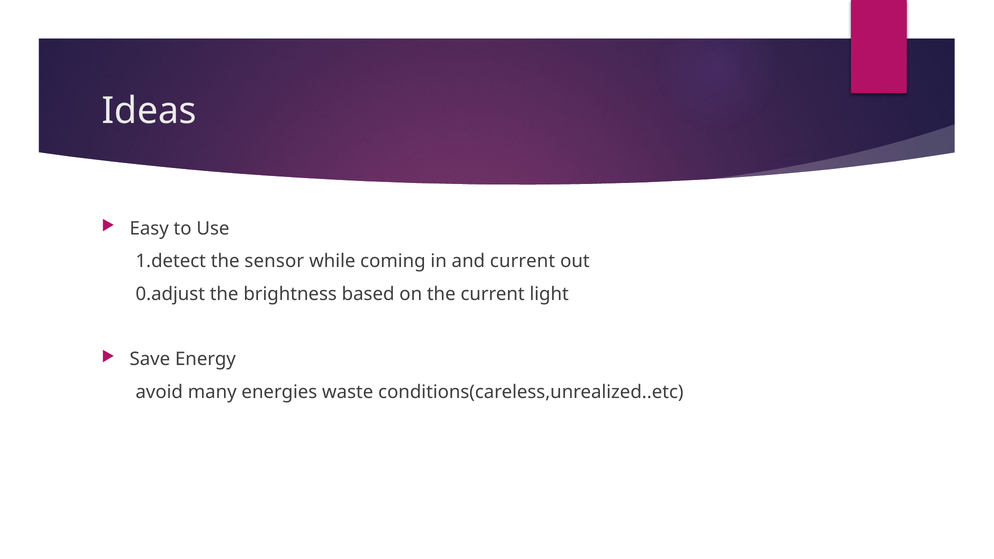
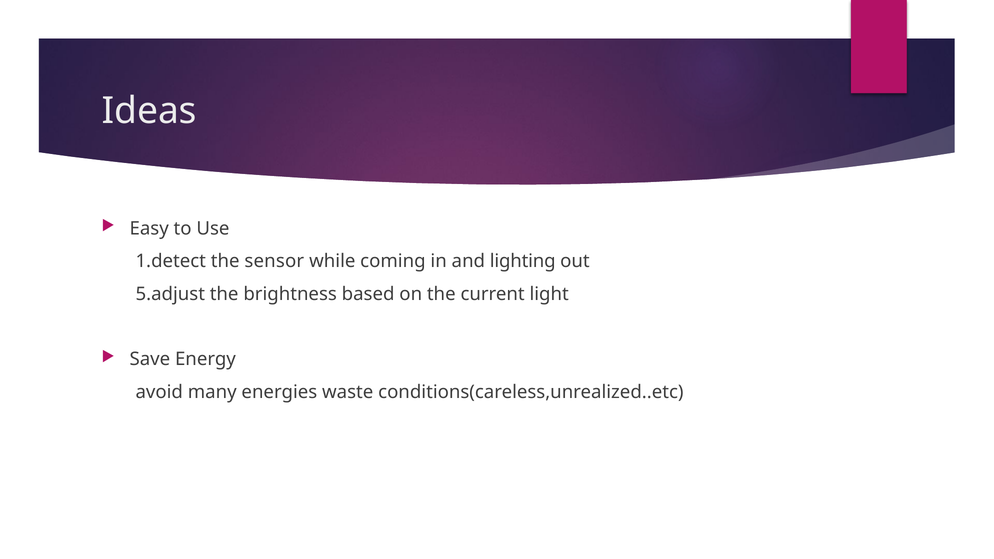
and current: current -> lighting
0.adjust: 0.adjust -> 5.adjust
